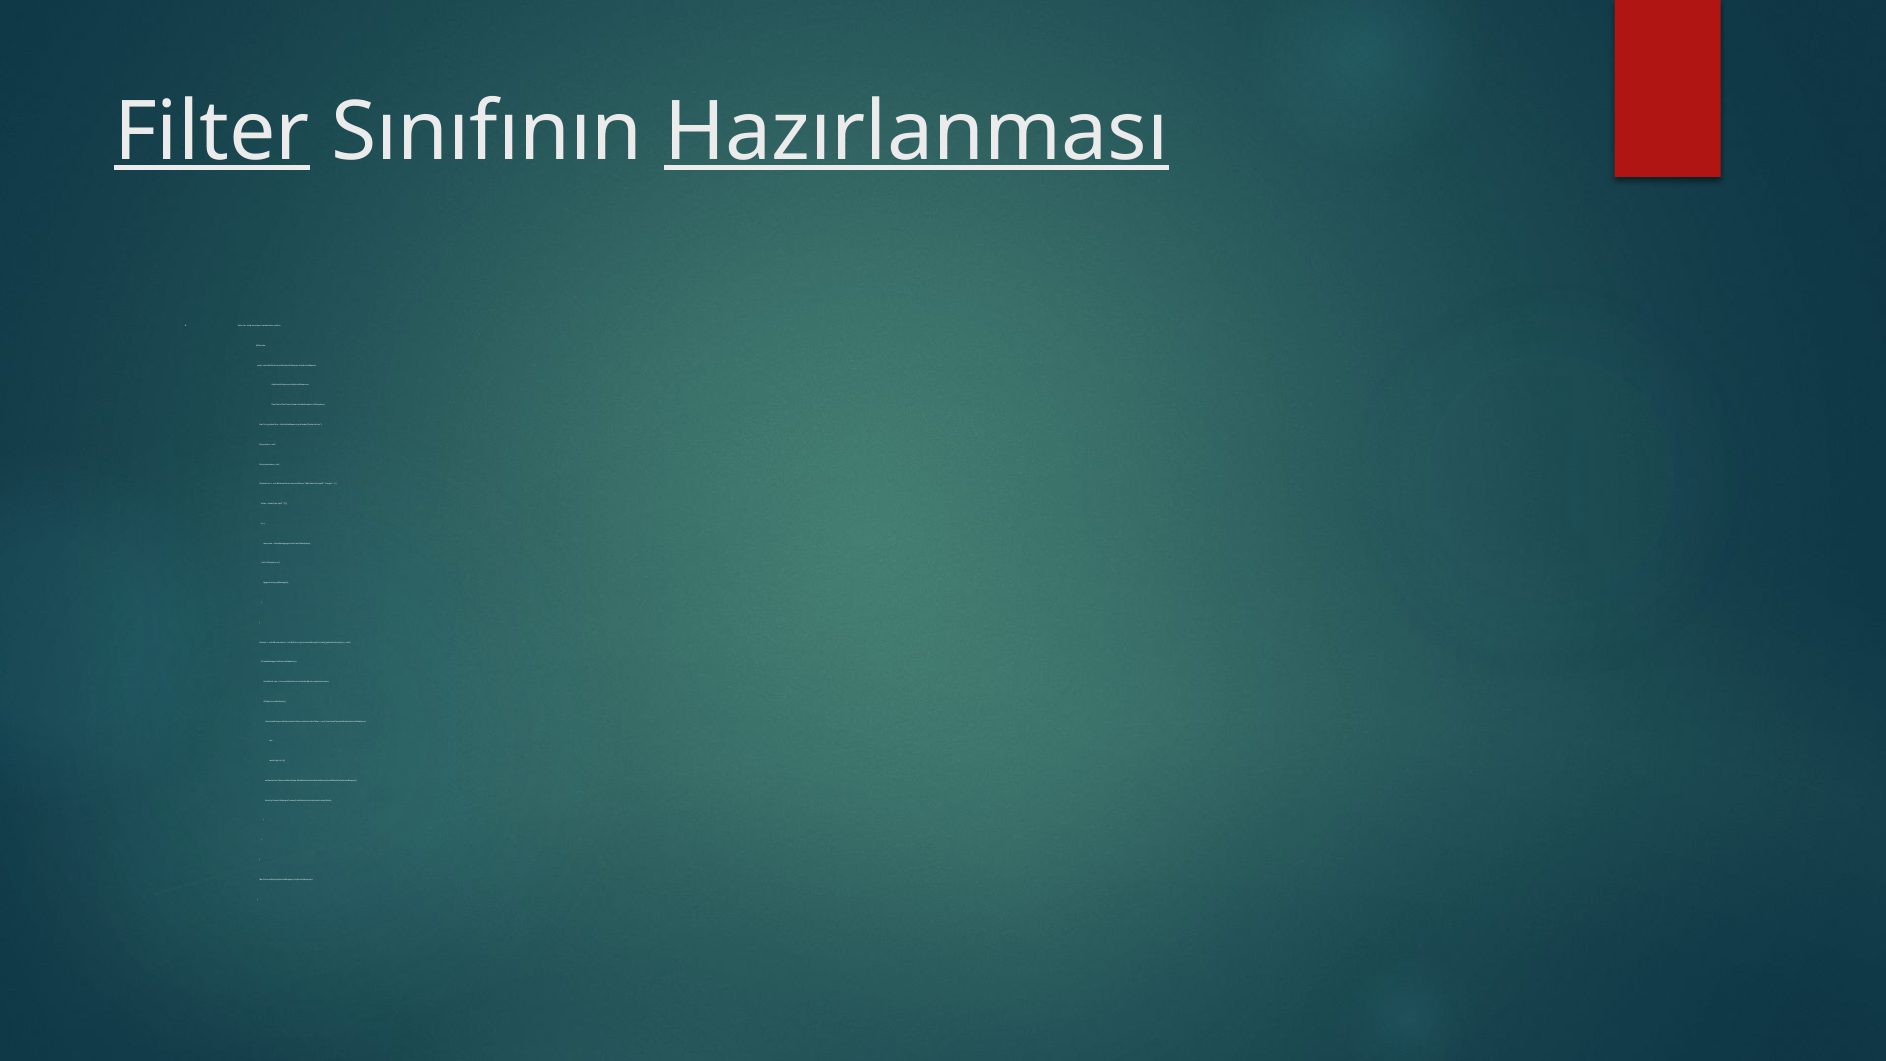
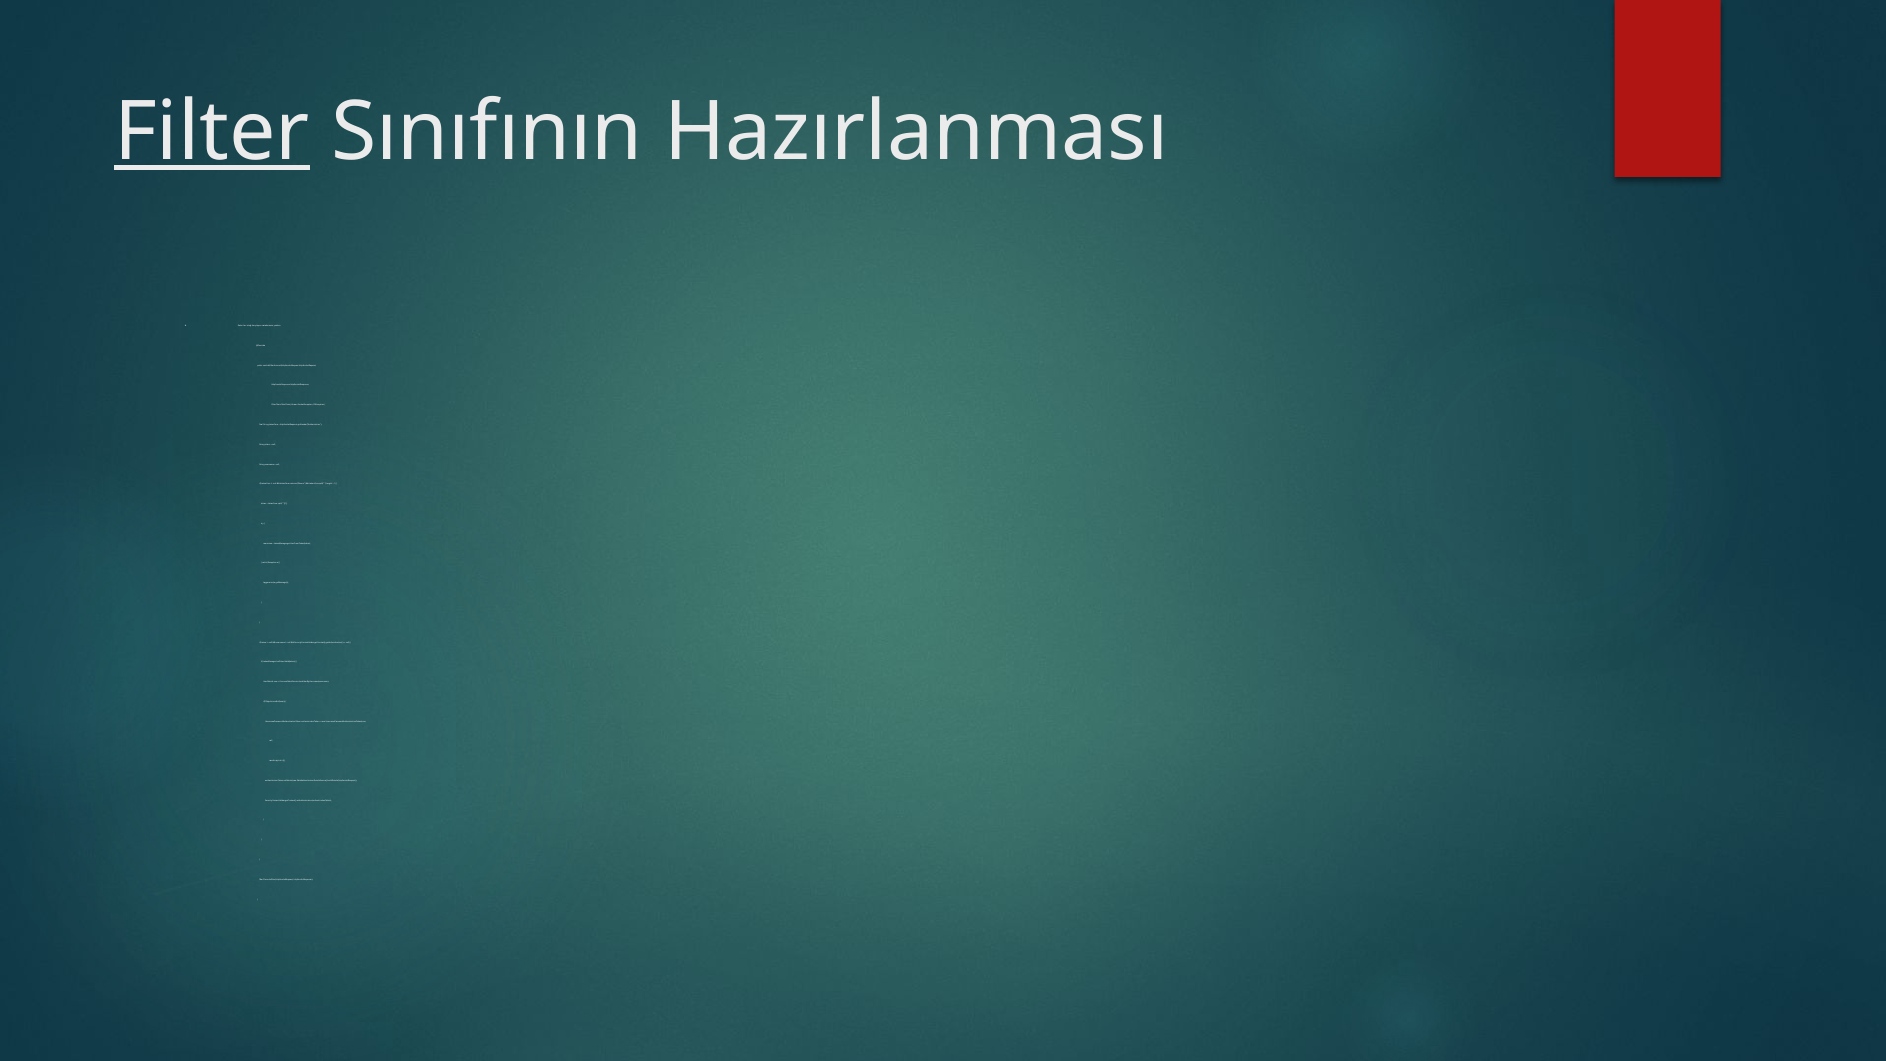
Hazırlanması underline: present -> none
